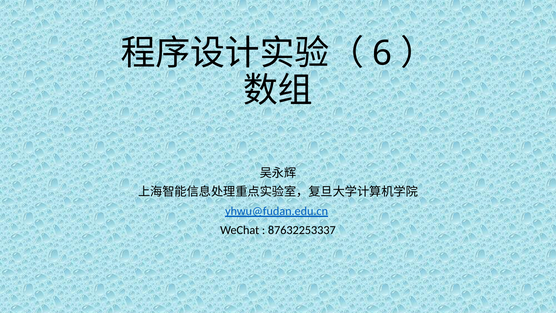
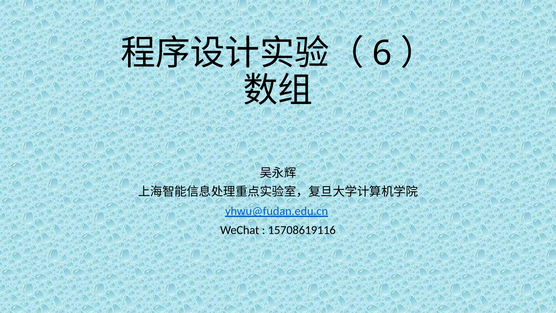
87632253337: 87632253337 -> 15708619116
